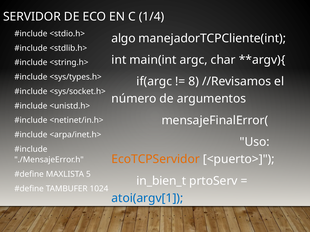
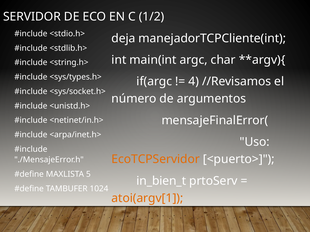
1/4: 1/4 -> 1/2
algo: algo -> deja
8: 8 -> 4
atoi(argv[1 colour: blue -> orange
